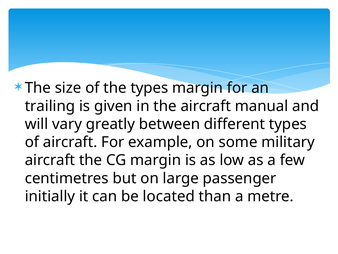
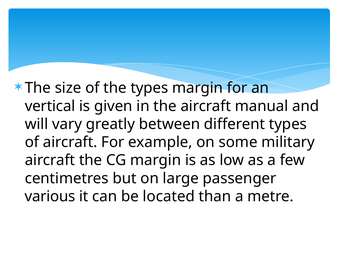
trailing: trailing -> vertical
initially: initially -> various
